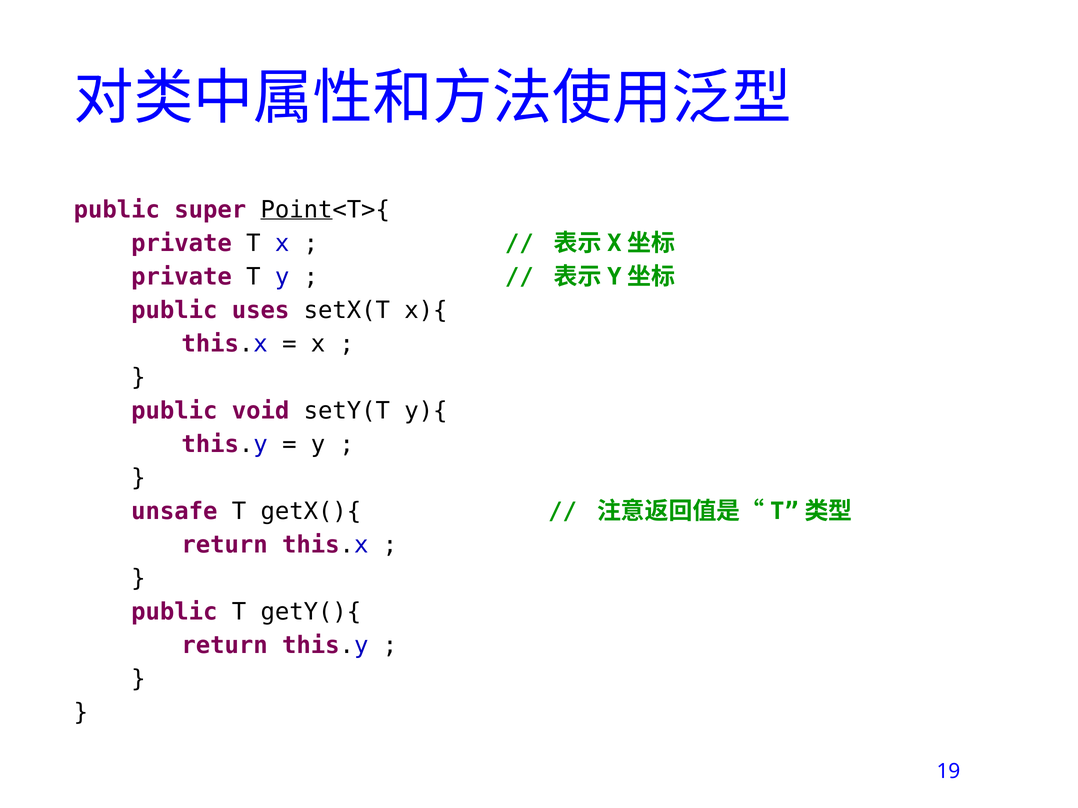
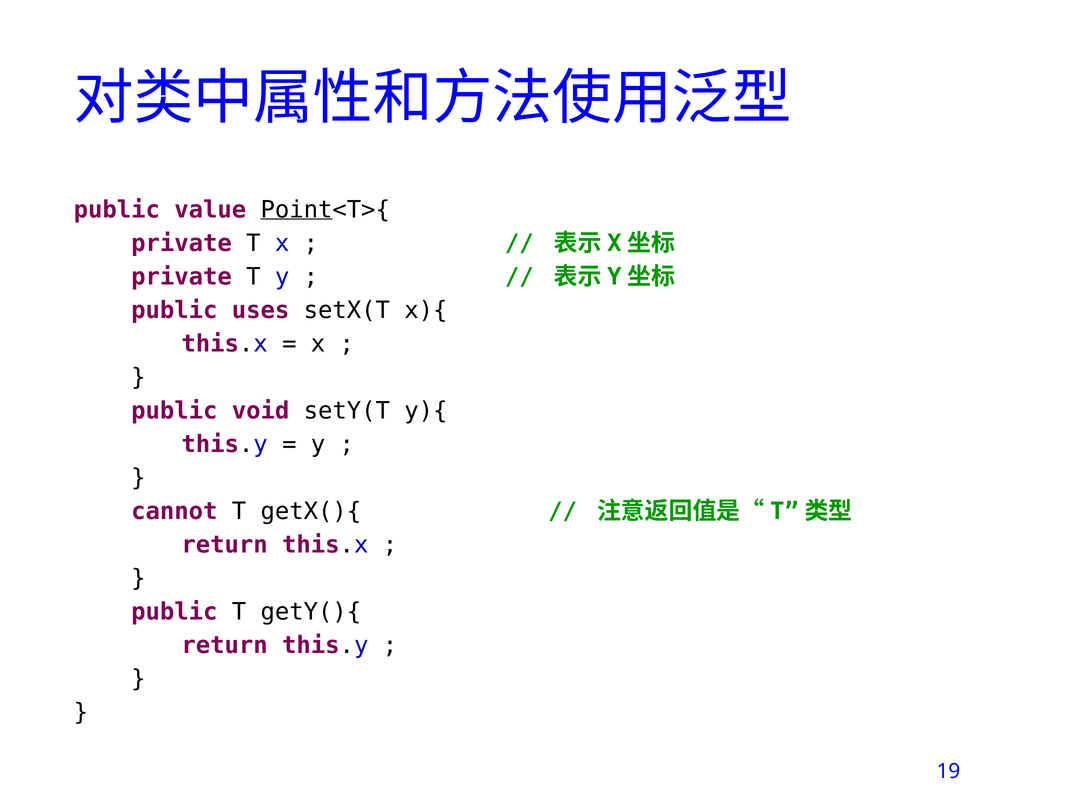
super: super -> value
unsafe: unsafe -> cannot
